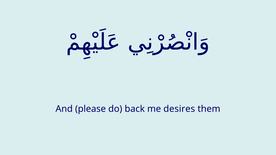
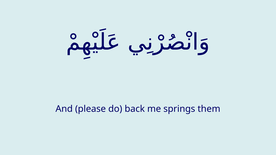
desires: desires -> springs
